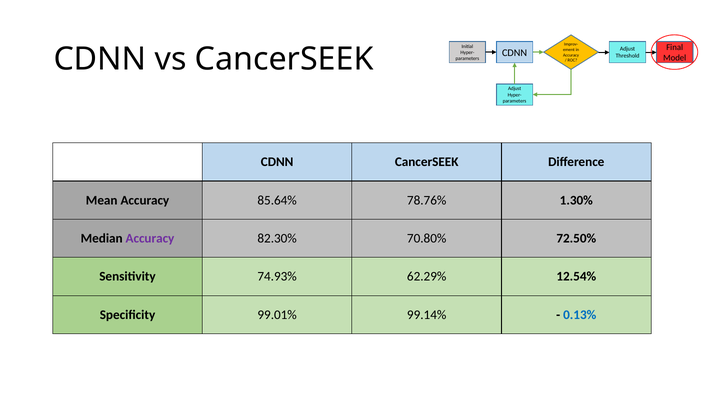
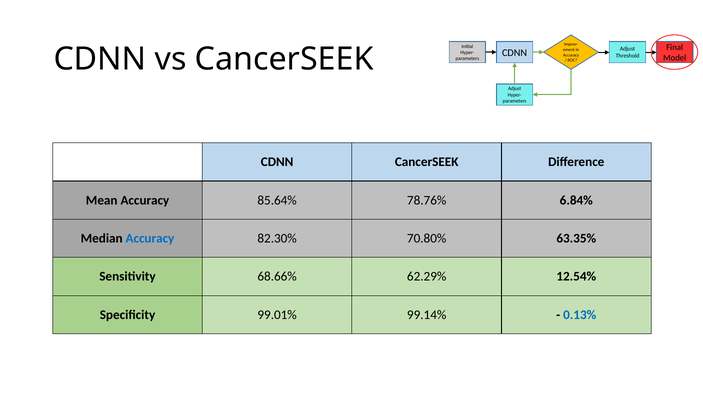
1.30%: 1.30% -> 6.84%
Accuracy at (150, 239) colour: purple -> blue
72.50%: 72.50% -> 63.35%
74.93%: 74.93% -> 68.66%
